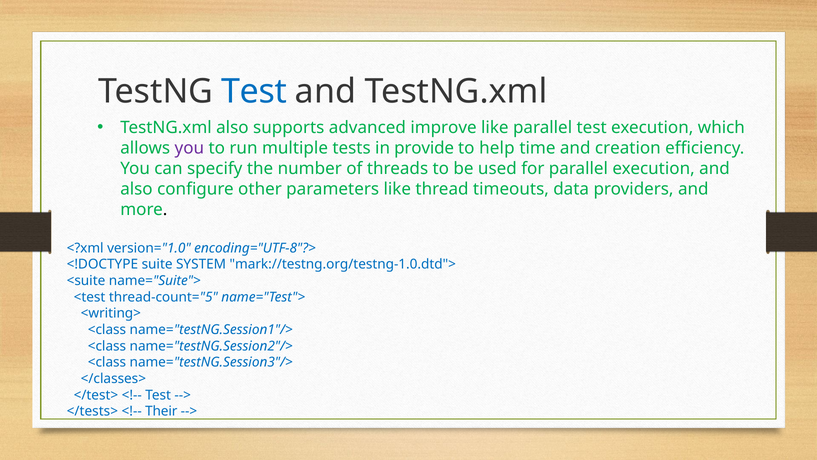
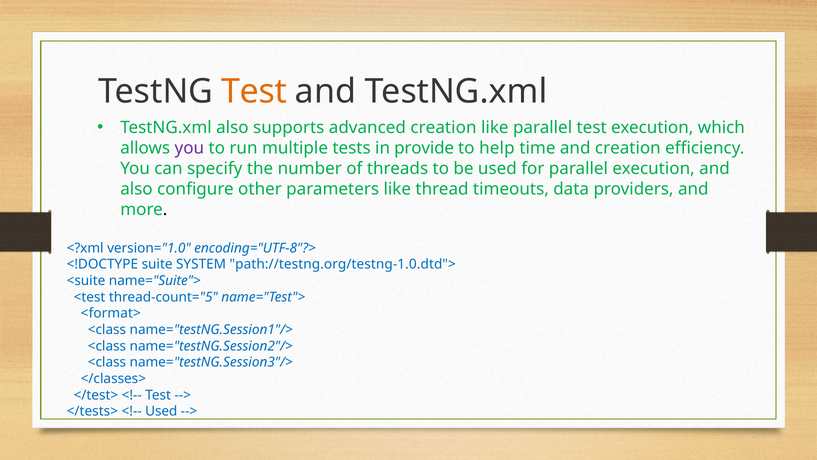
Test at (254, 91) colour: blue -> orange
advanced improve: improve -> creation
mark://testng.org/testng-1.0.dtd">: mark://testng.org/testng-1.0.dtd"> -> path://testng.org/testng-1.0.dtd">
<writing>: <writing> -> <format>
Their at (161, 411): Their -> Used
